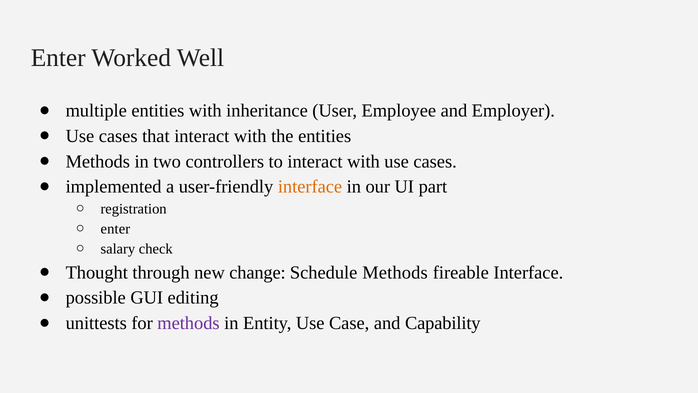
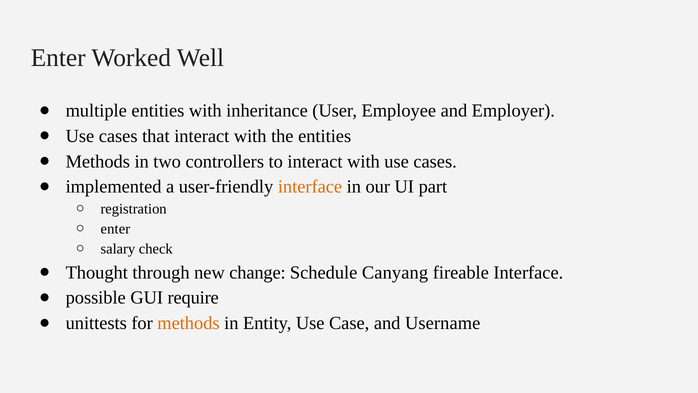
Schedule Methods: Methods -> Canyang
editing: editing -> require
methods at (188, 323) colour: purple -> orange
Capability: Capability -> Username
